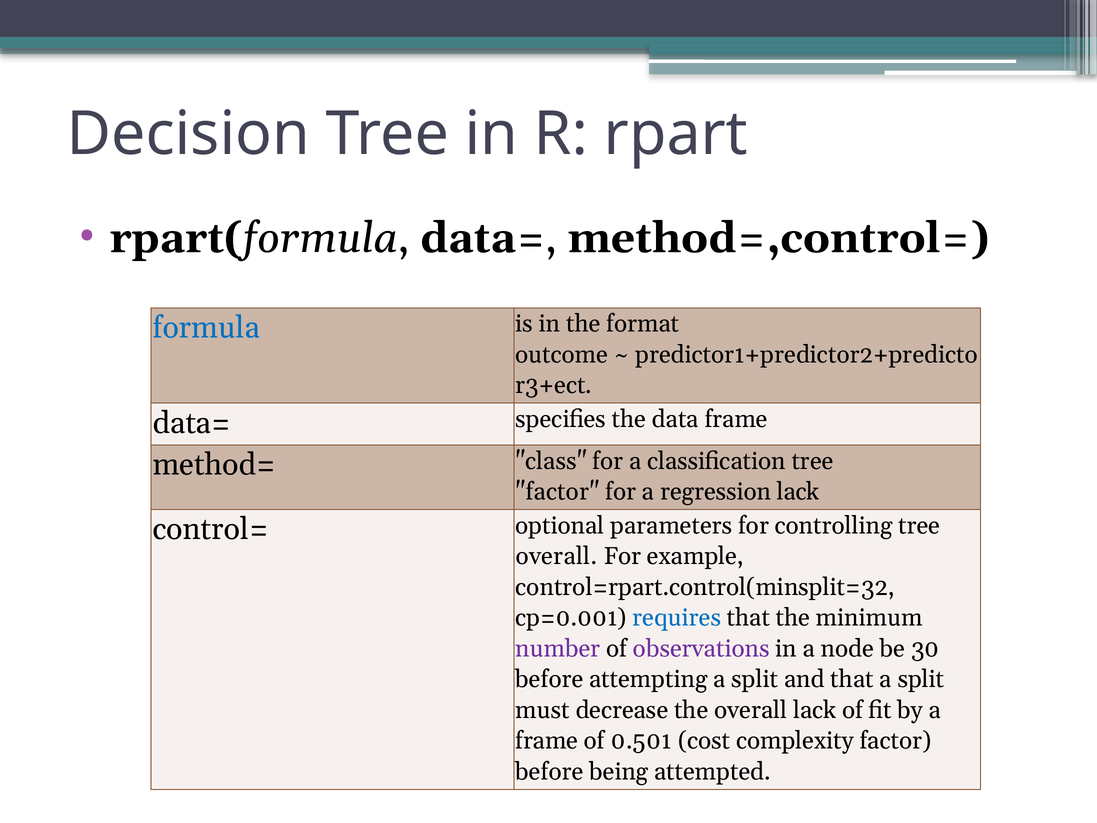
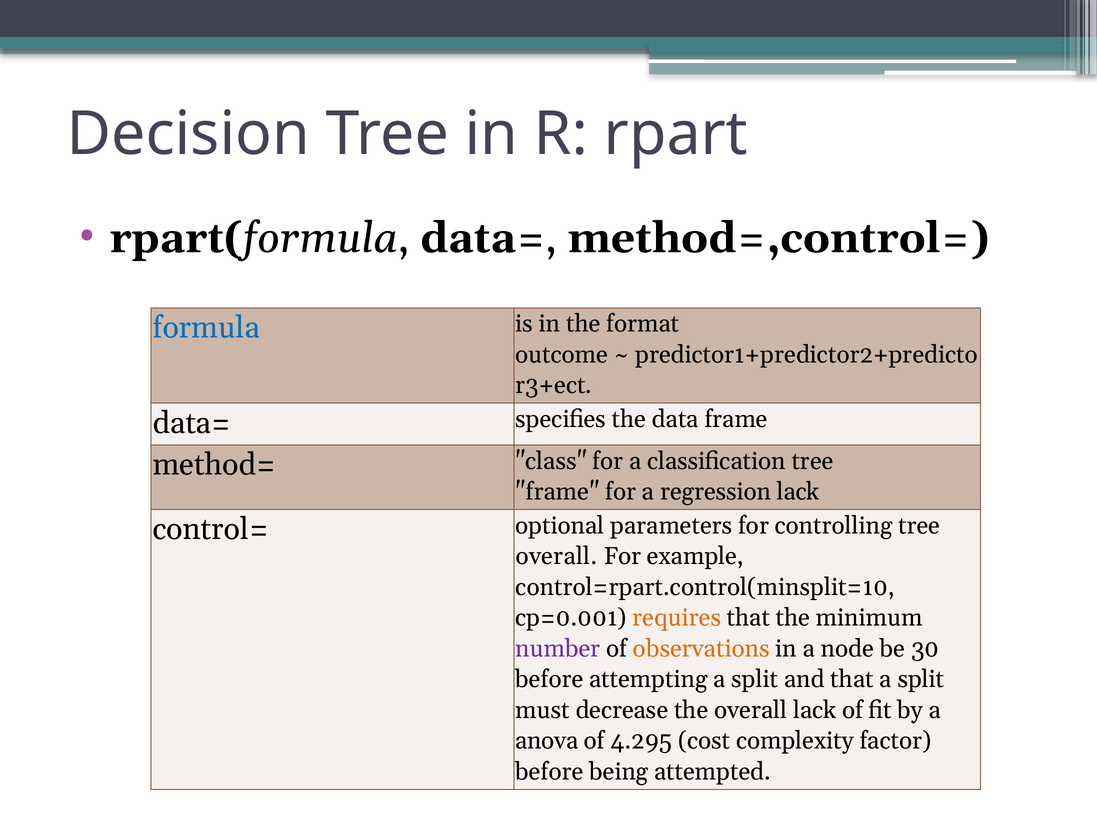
factor at (557, 492): factor -> frame
control=rpart.control(minsplit=32: control=rpart.control(minsplit=32 -> control=rpart.control(minsplit=10
requires colour: blue -> orange
observations colour: purple -> orange
frame at (547, 741): frame -> anova
0.501: 0.501 -> 4.295
